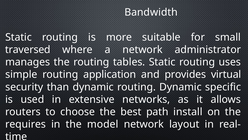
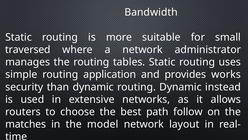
virtual: virtual -> works
specific: specific -> instead
install: install -> follow
requires: requires -> matches
